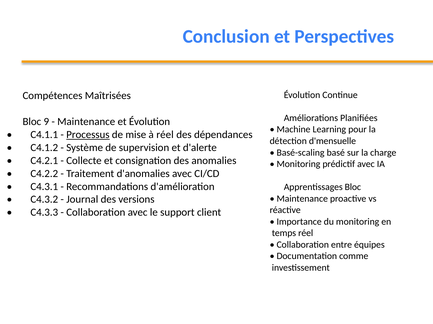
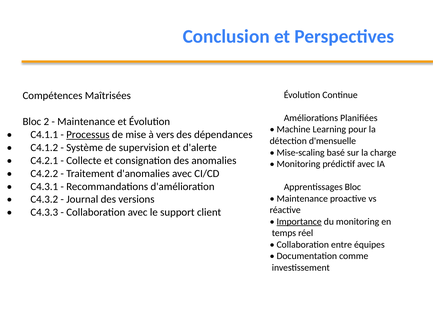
9: 9 -> 2
à réel: réel -> vers
Basé-scaling: Basé-scaling -> Mise-scaling
Importance underline: none -> present
